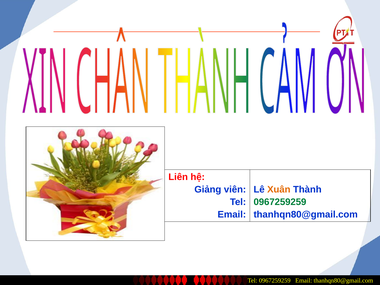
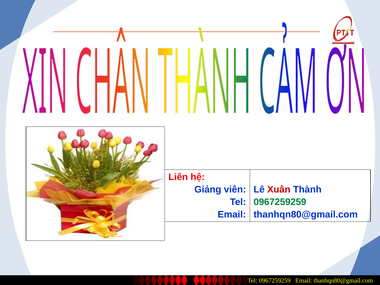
Xuân colour: orange -> red
